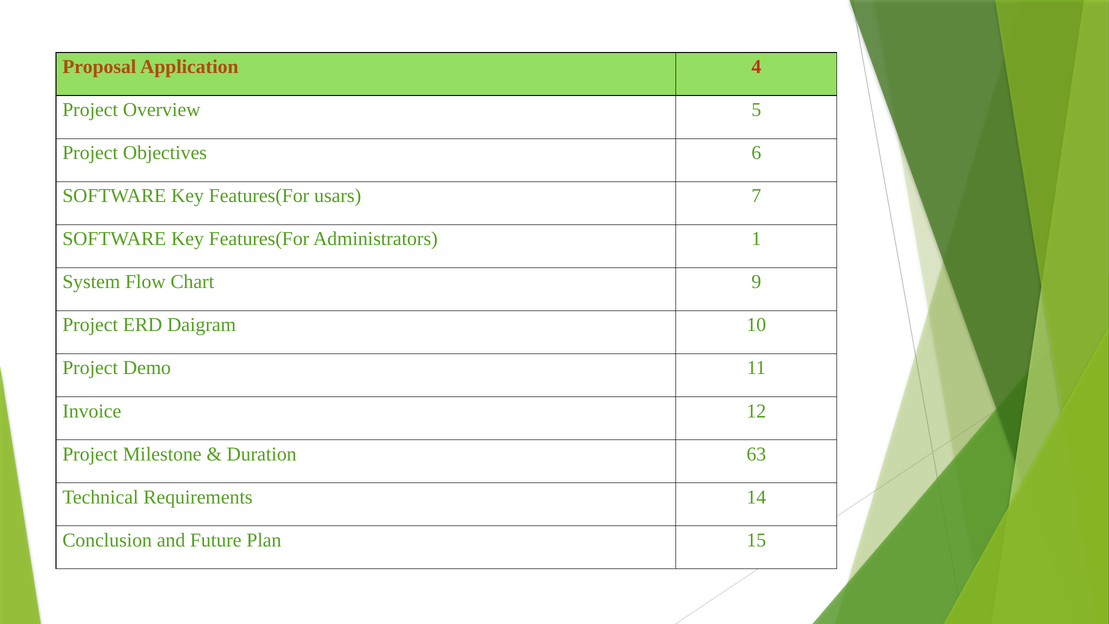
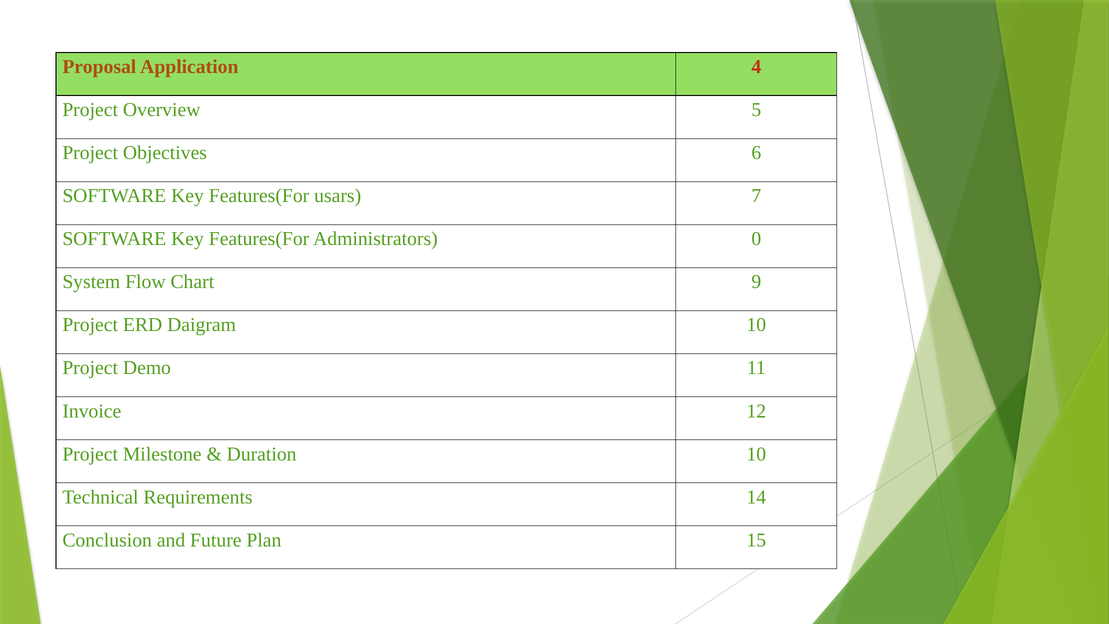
1: 1 -> 0
Duration 63: 63 -> 10
